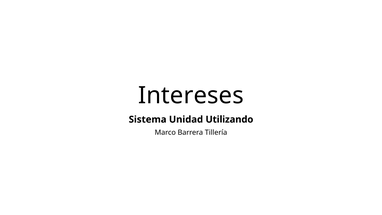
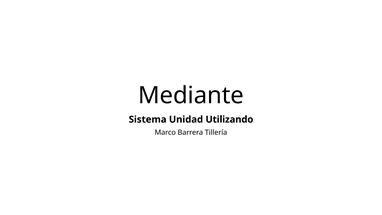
Intereses: Intereses -> Mediante
